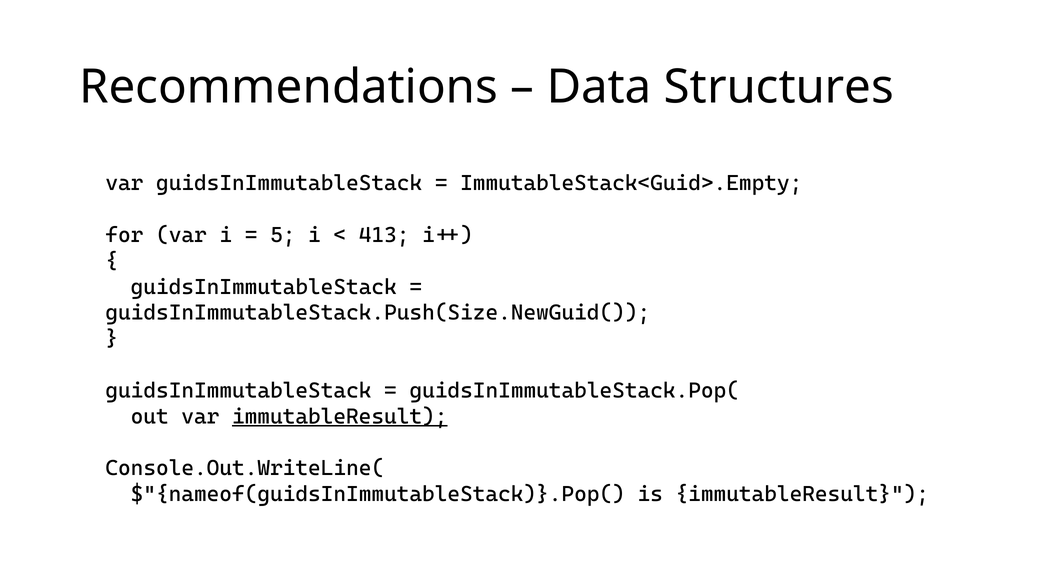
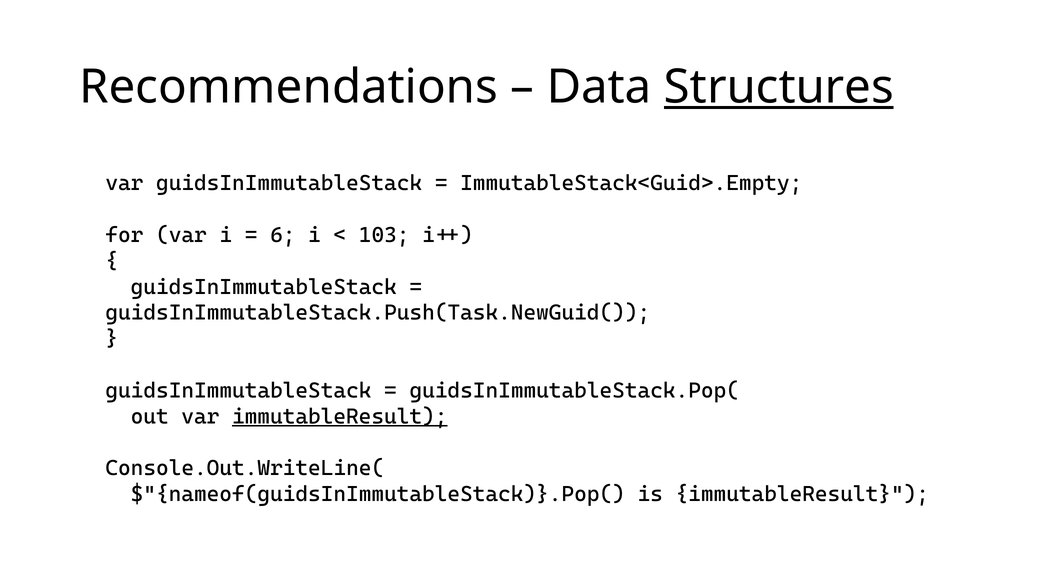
Structures underline: none -> present
5: 5 -> 6
413: 413 -> 103
guidsInImmutableStack.Push(Size.NewGuid(: guidsInImmutableStack.Push(Size.NewGuid( -> guidsInImmutableStack.Push(Task.NewGuid(
